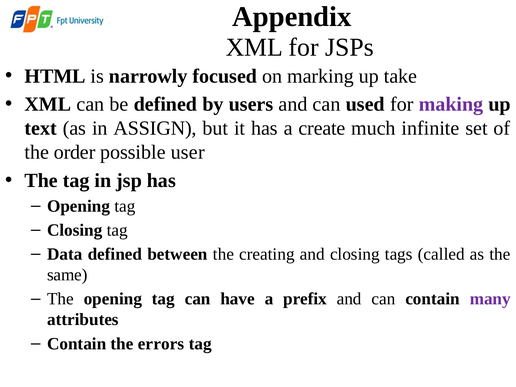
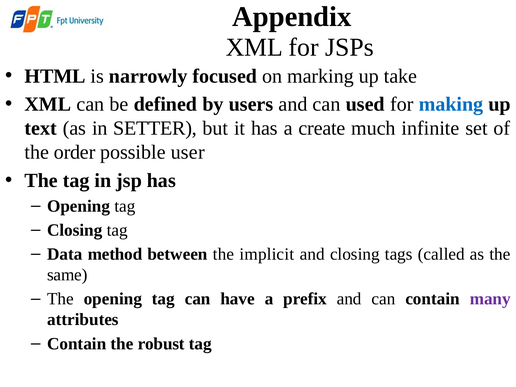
making colour: purple -> blue
ASSIGN: ASSIGN -> SETTER
Data defined: defined -> method
creating: creating -> implicit
errors: errors -> robust
